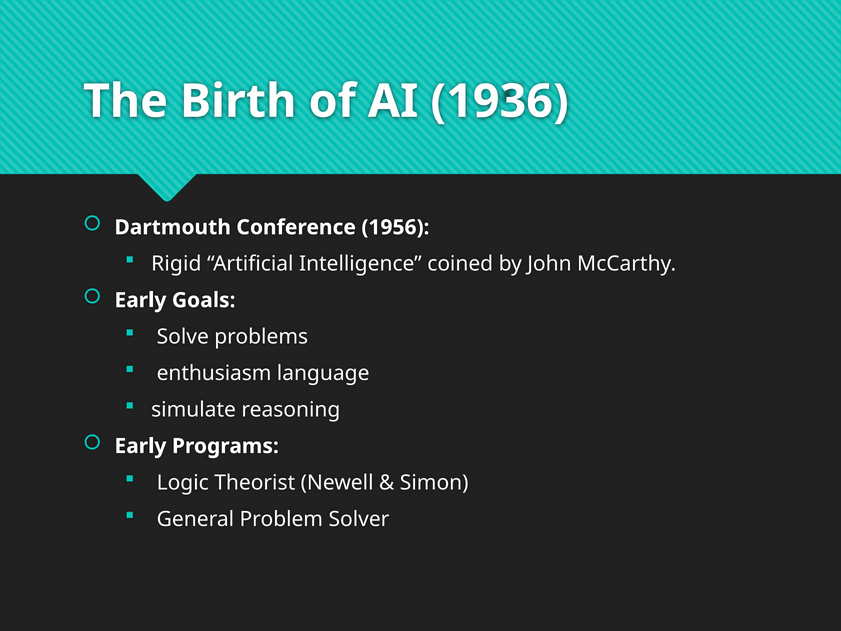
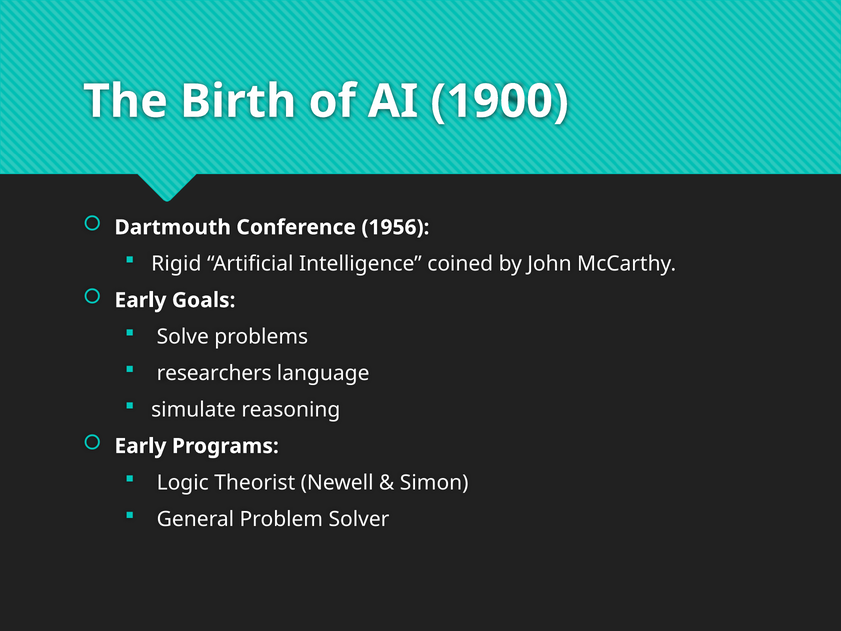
1936: 1936 -> 1900
enthusiasm: enthusiasm -> researchers
